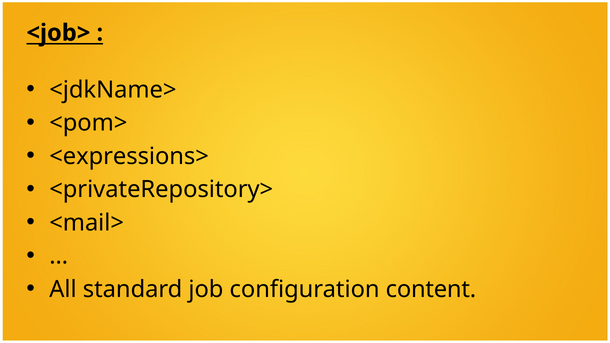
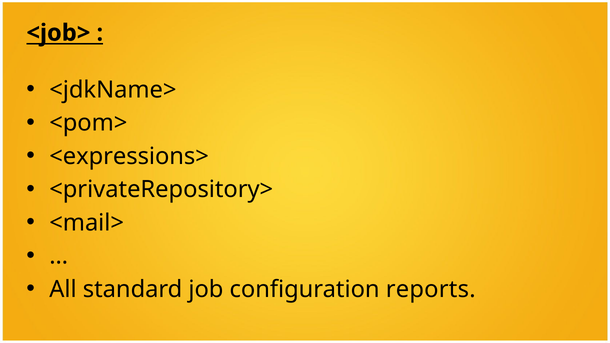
content: content -> reports
